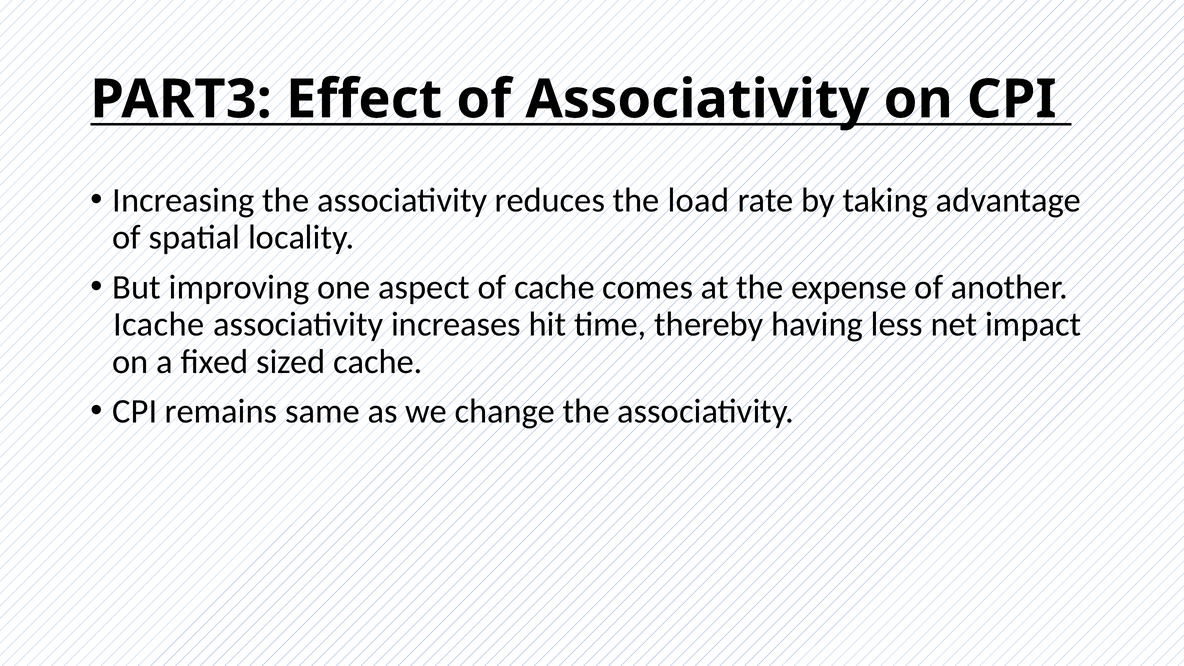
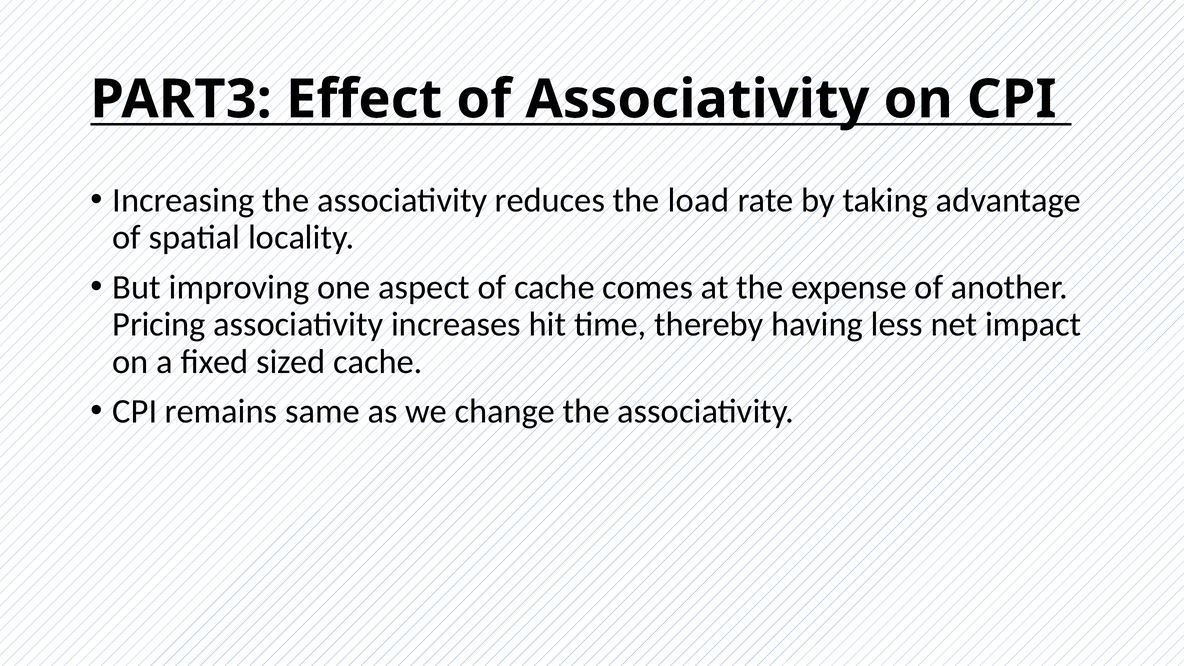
Icache: Icache -> Pricing
